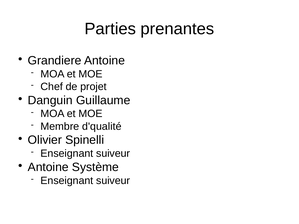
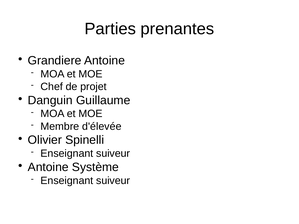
d'qualité: d'qualité -> d'élevée
